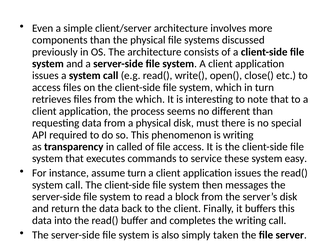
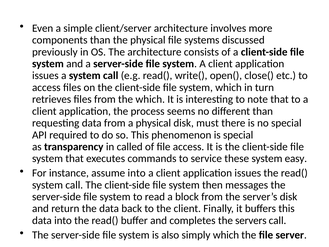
is writing: writing -> special
assume turn: turn -> into
the writing: writing -> servers
simply taken: taken -> which
